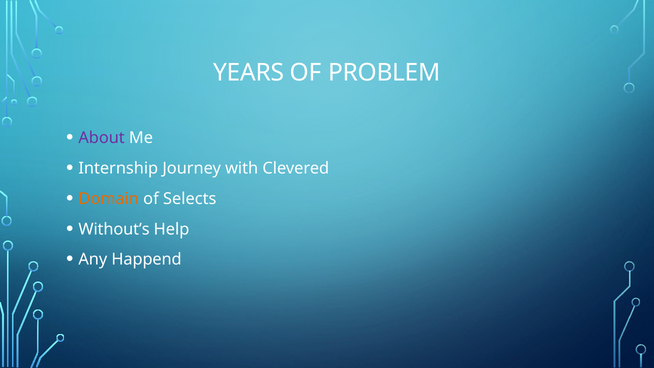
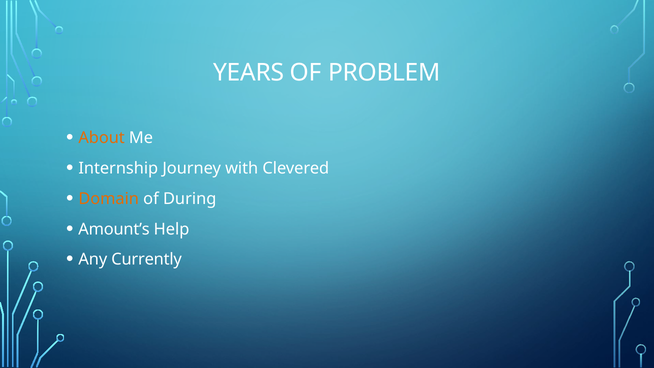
About colour: purple -> orange
Selects: Selects -> During
Without’s: Without’s -> Amount’s
Happend: Happend -> Currently
